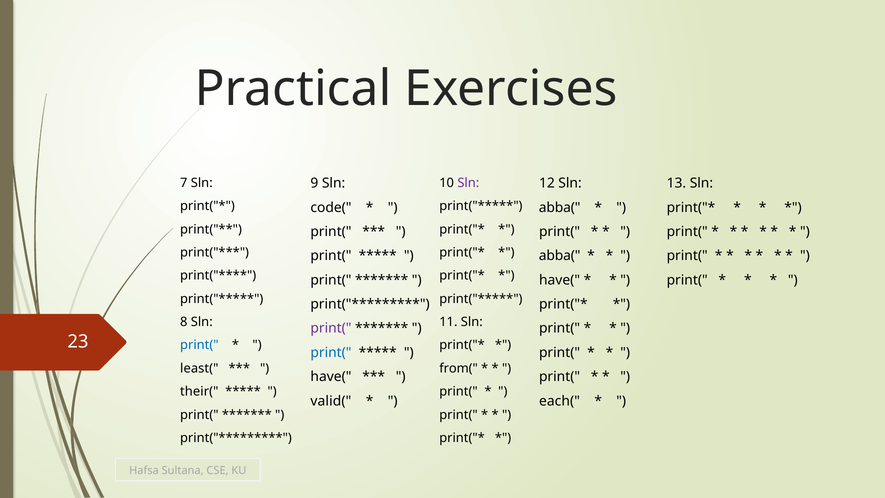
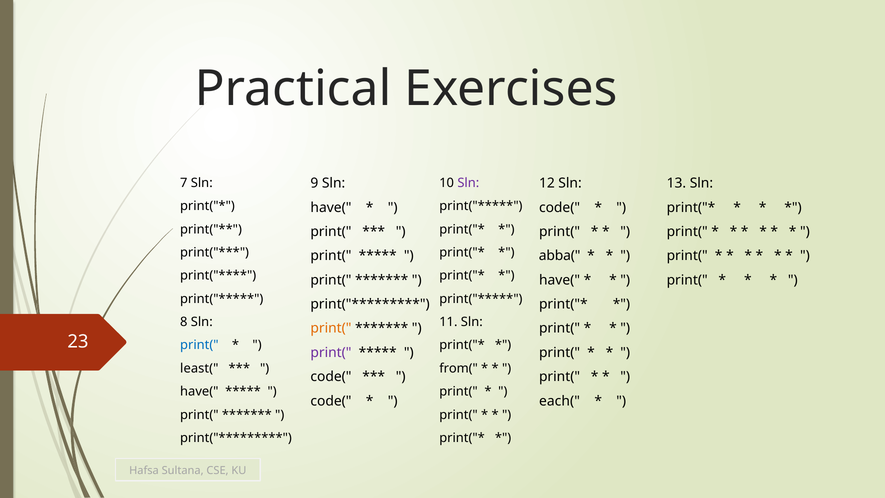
code( at (331, 207): code( -> have(
abba( at (560, 207): abba( -> code(
print( at (331, 328) colour: purple -> orange
print( at (331, 352) colour: blue -> purple
have( at (331, 377): have( -> code(
their( at (199, 391): their( -> have(
valid( at (331, 401): valid( -> code(
